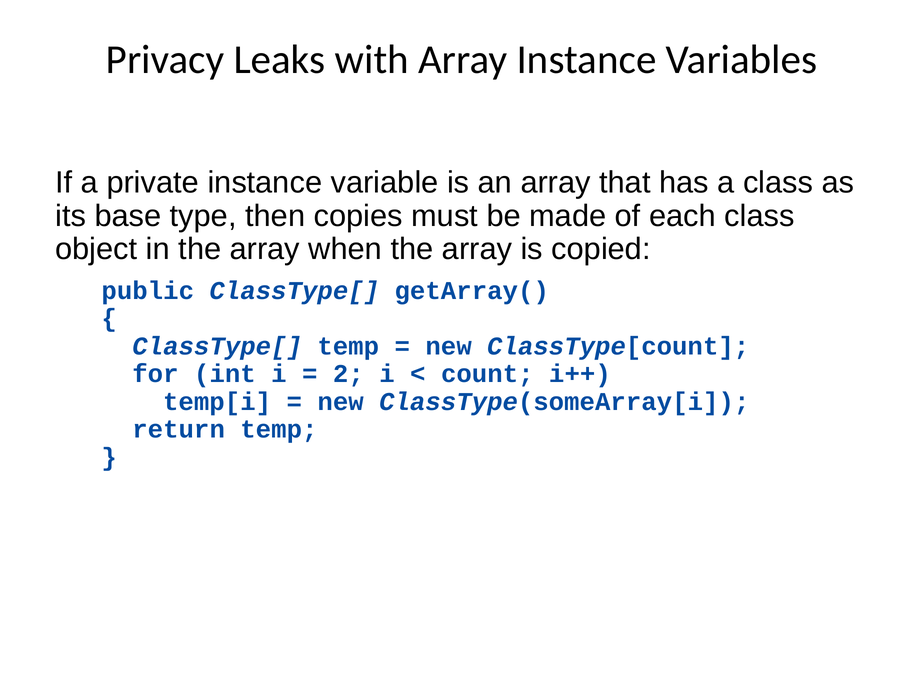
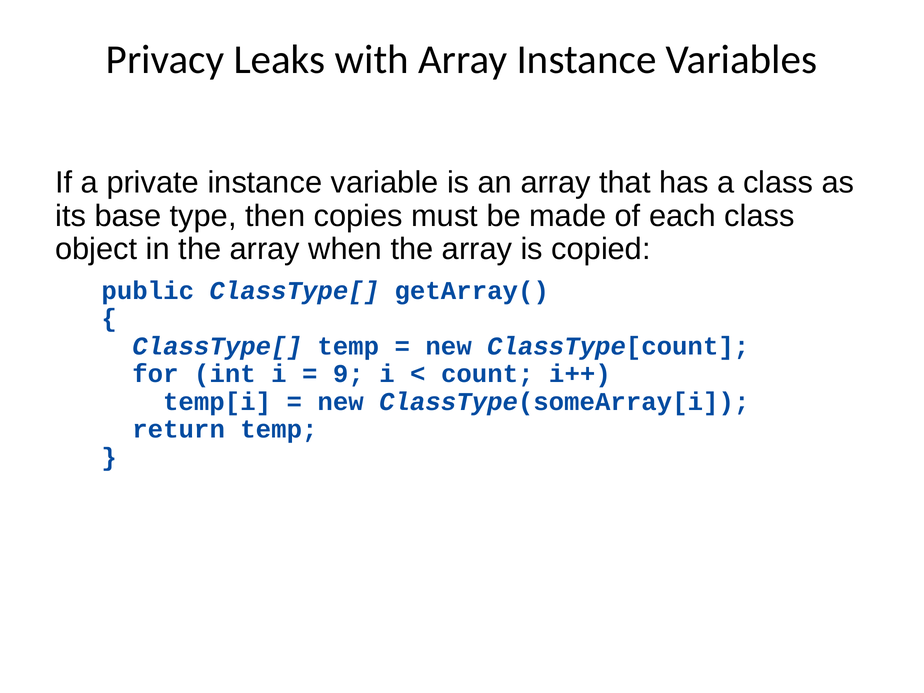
2: 2 -> 9
